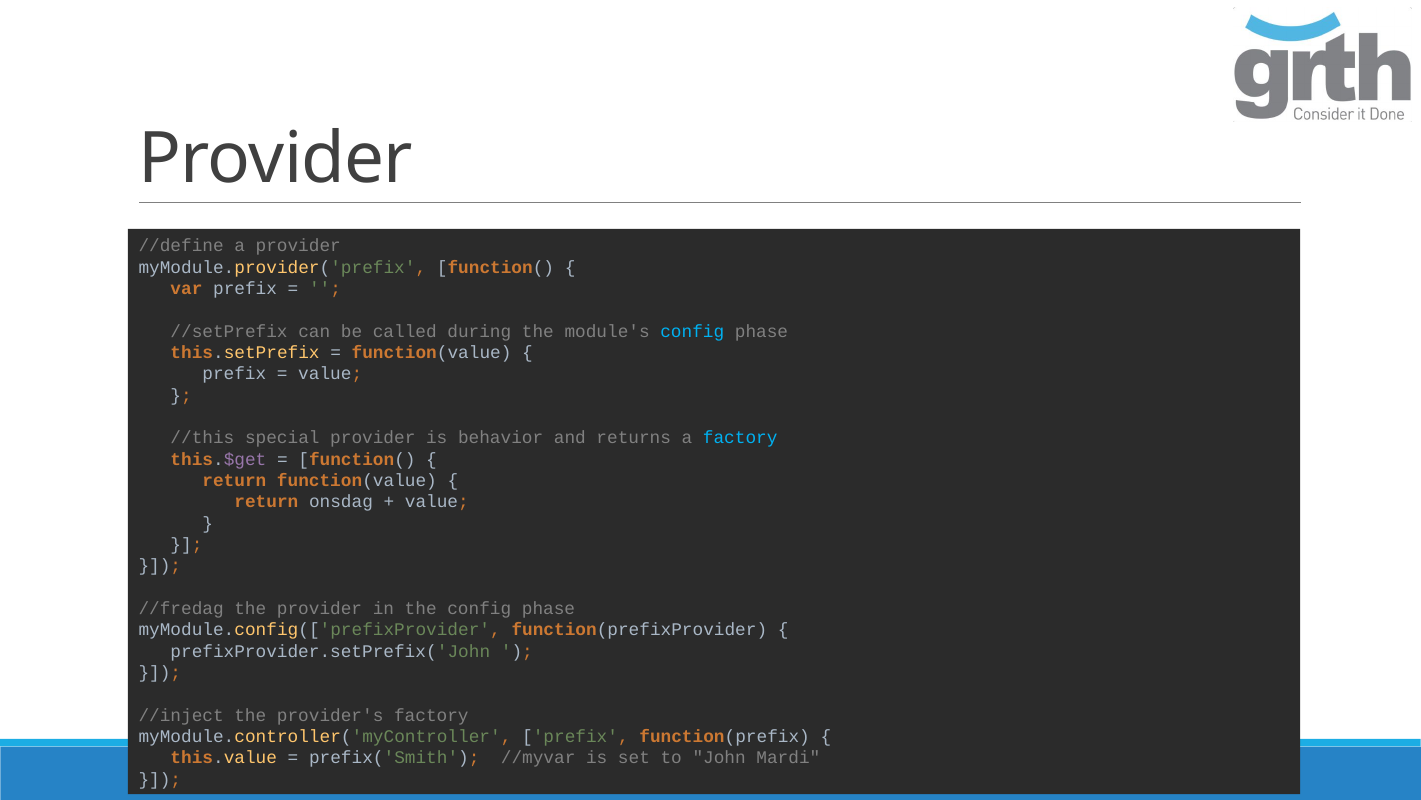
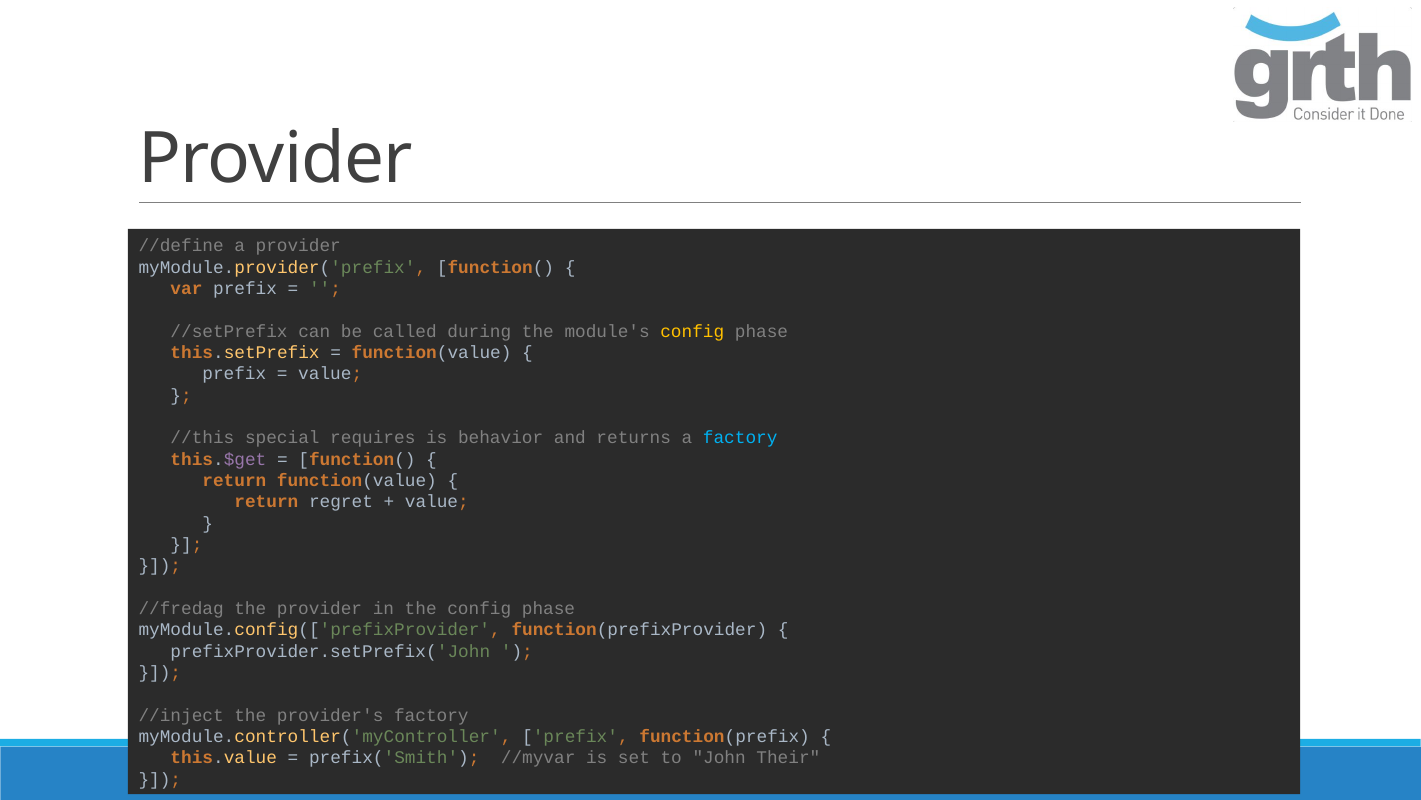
config at (692, 331) colour: light blue -> yellow
special provider: provider -> requires
onsdag: onsdag -> regret
Mardi: Mardi -> Their
